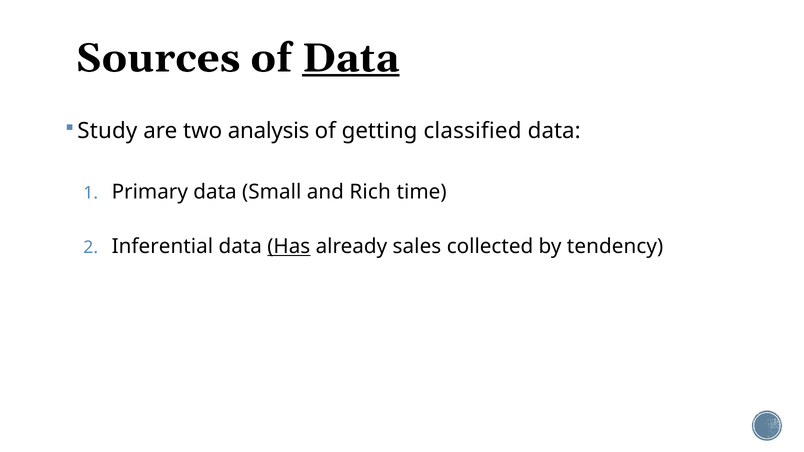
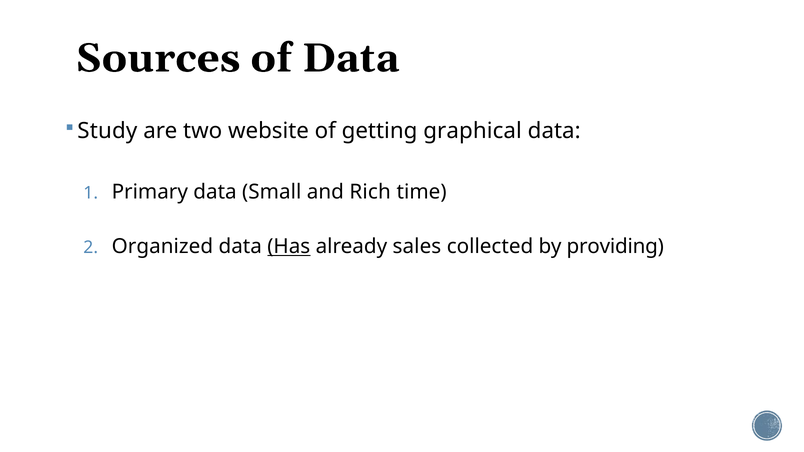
Data at (351, 58) underline: present -> none
analysis: analysis -> website
classified: classified -> graphical
Inferential: Inferential -> Organized
tendency: tendency -> providing
